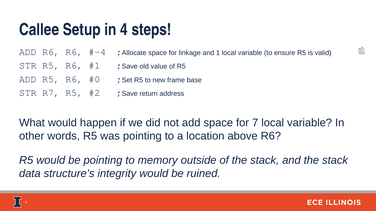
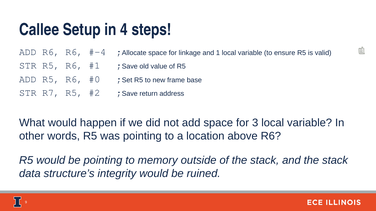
7: 7 -> 3
